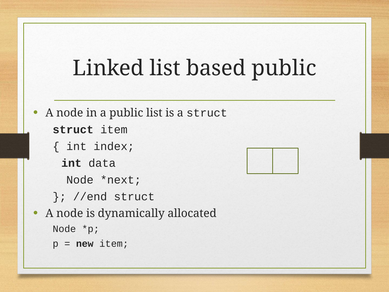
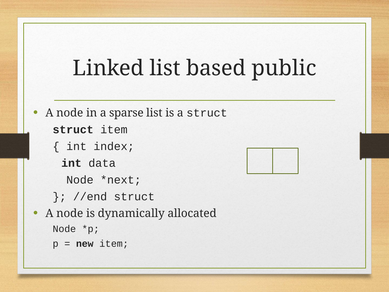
a public: public -> sparse
